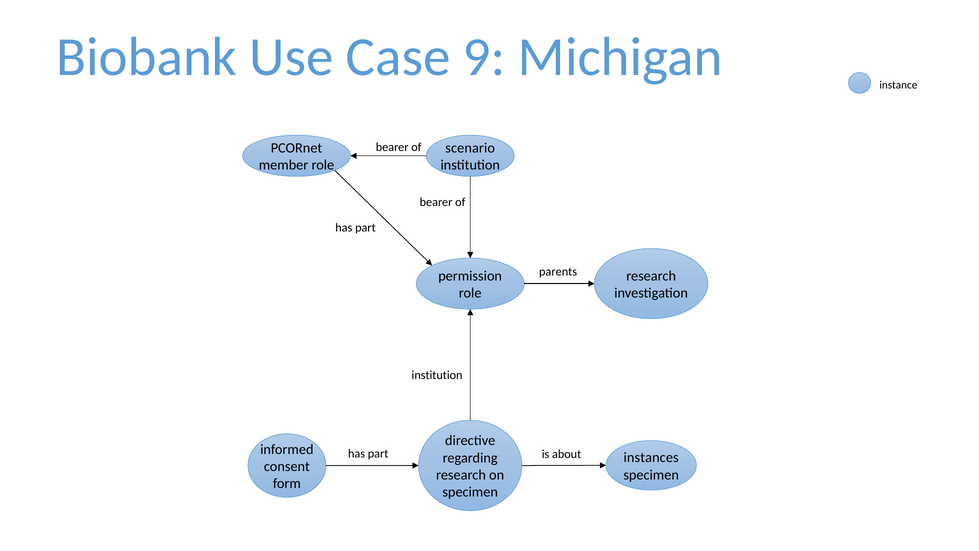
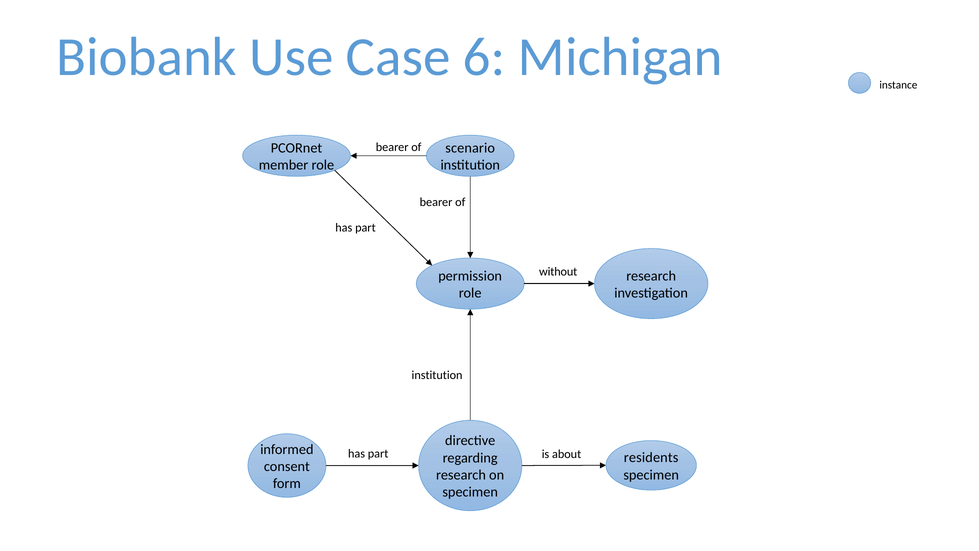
9: 9 -> 6
parents: parents -> without
instances: instances -> residents
